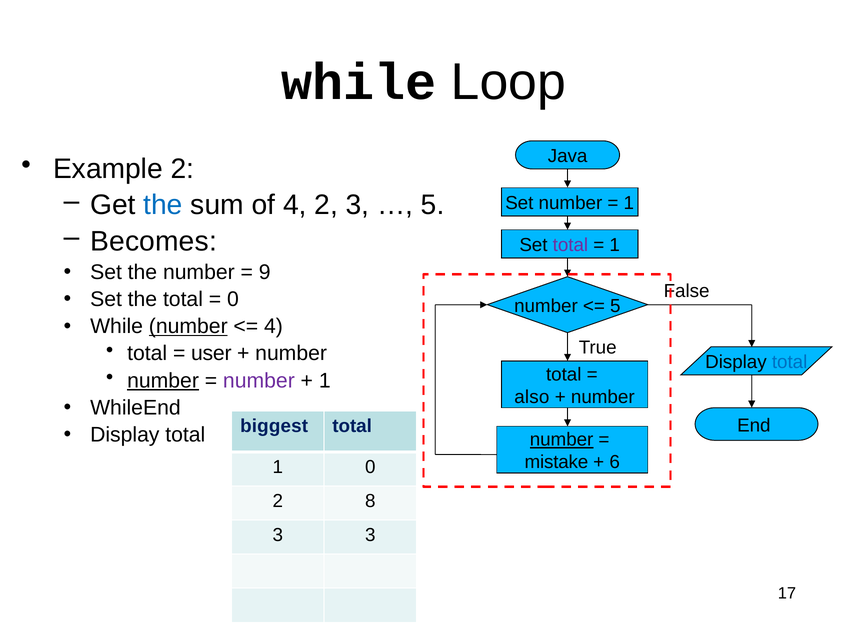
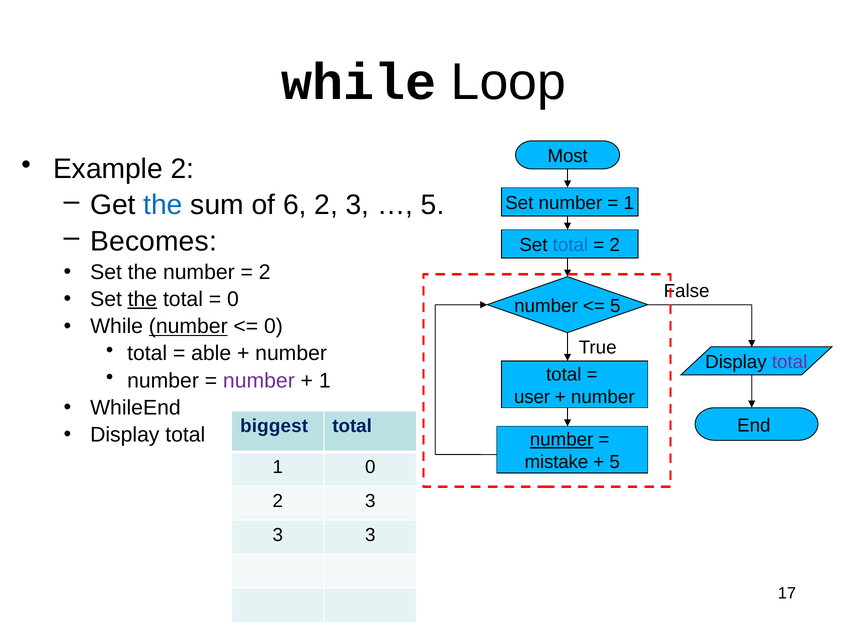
Java: Java -> Most
of 4: 4 -> 6
total at (570, 245) colour: purple -> blue
1 at (615, 245): 1 -> 2
9 at (265, 272): 9 -> 2
the at (142, 299) underline: none -> present
4 at (273, 326): 4 -> 0
user: user -> able
total at (790, 362) colour: blue -> purple
number at (163, 381) underline: present -> none
also: also -> user
6 at (615, 462): 6 -> 5
8 at (370, 501): 8 -> 3
